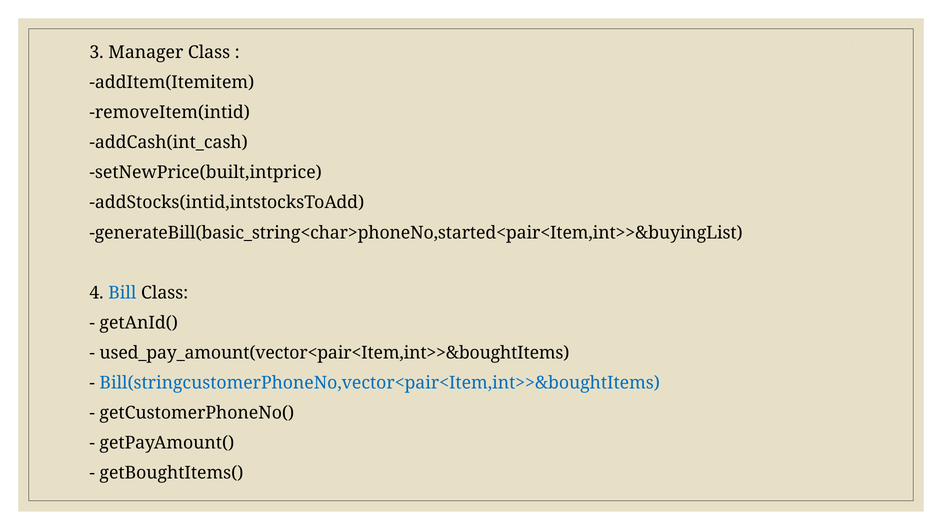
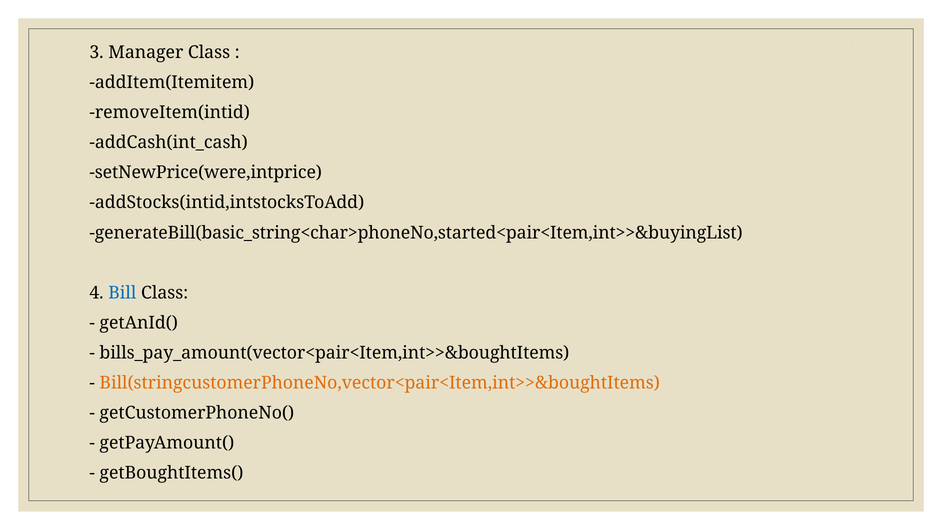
setNewPrice(built,intprice: setNewPrice(built,intprice -> setNewPrice(were,intprice
used_pay_amount(vector<pair<Item,int>>&boughtItems: used_pay_amount(vector<pair<Item,int>>&boughtItems -> bills_pay_amount(vector<pair<Item,int>>&boughtItems
Bill(stringcustomerPhoneNo,vector<pair<Item,int>>&boughtItems colour: blue -> orange
